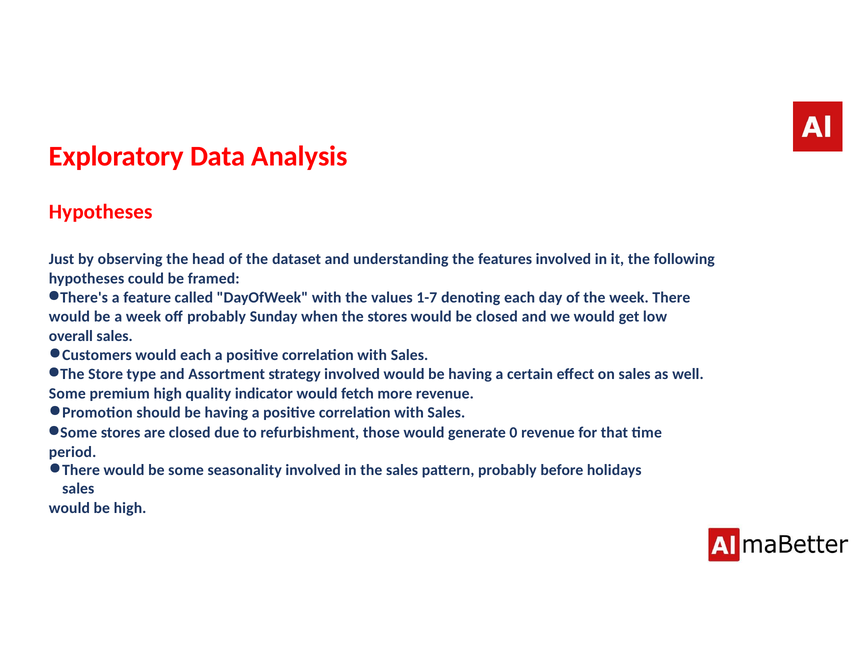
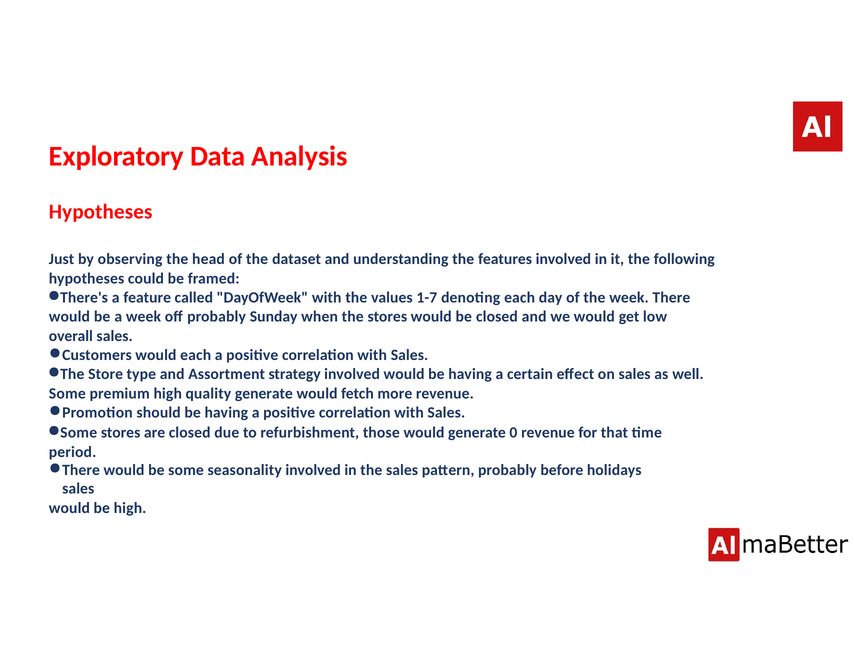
quality indicator: indicator -> generate
